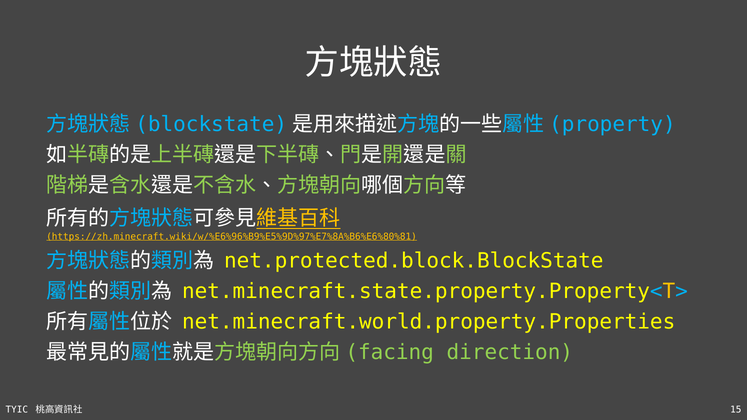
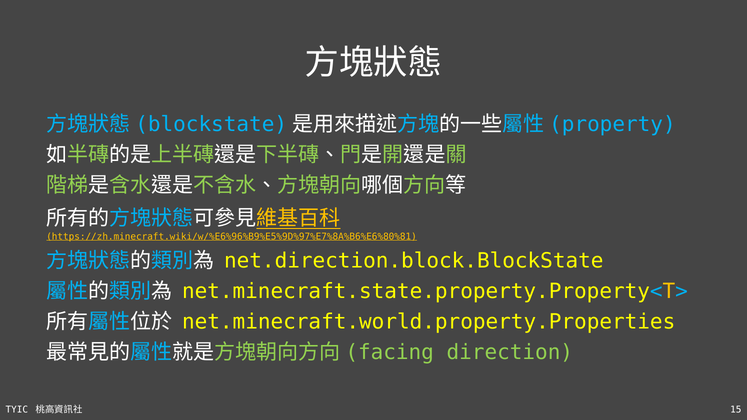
net.protected.block.BlockState: net.protected.block.BlockState -> net.direction.block.BlockState
